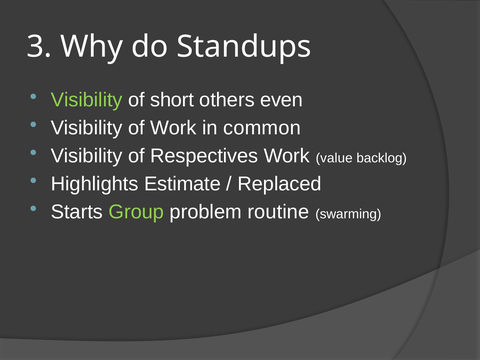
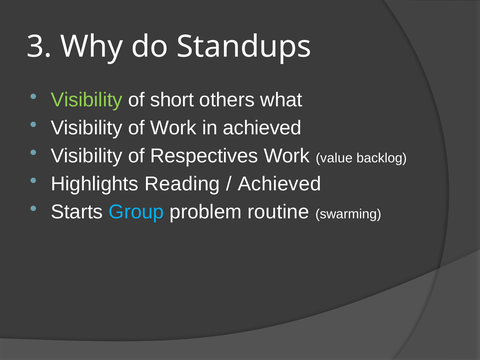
even: even -> what
in common: common -> achieved
Estimate: Estimate -> Reading
Replaced at (280, 184): Replaced -> Achieved
Group colour: light green -> light blue
